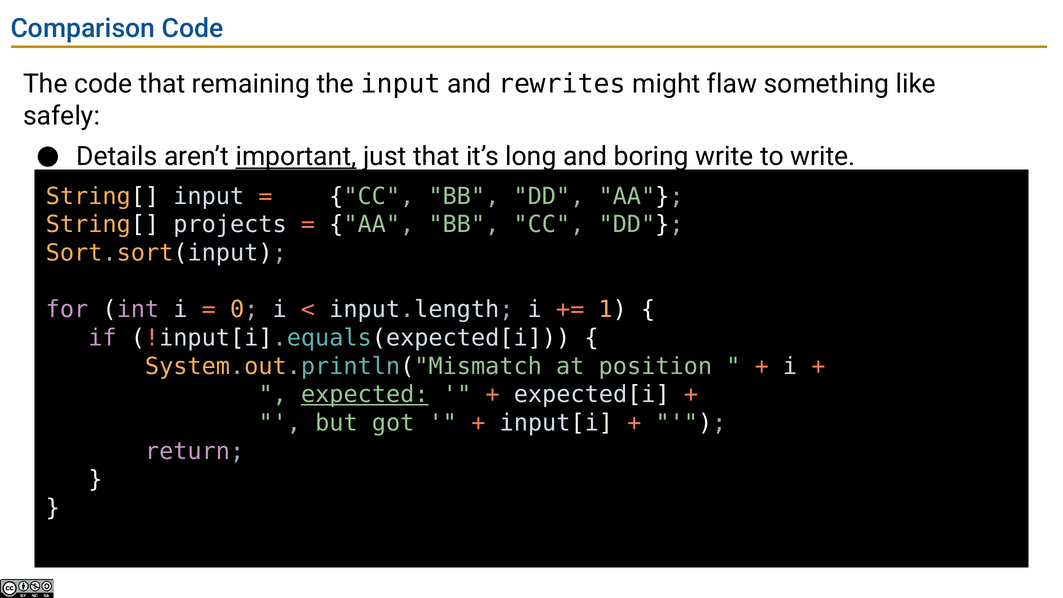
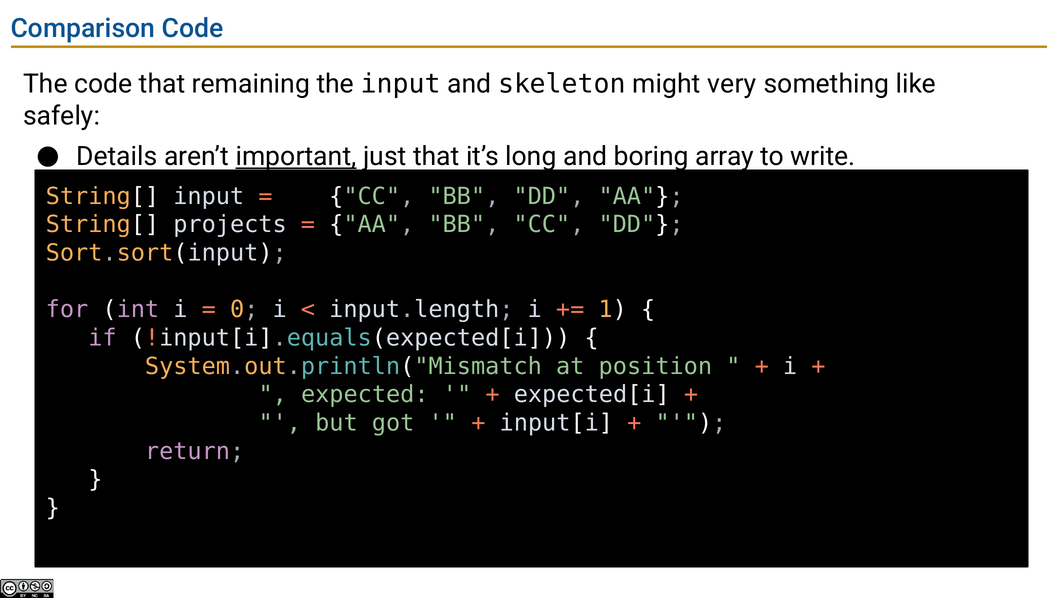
rewrites: rewrites -> skeleton
flaw: flaw -> very
boring write: write -> array
expected underline: present -> none
